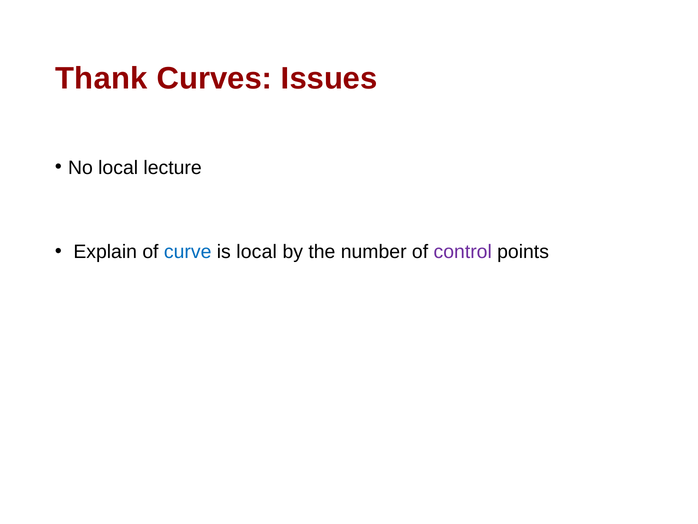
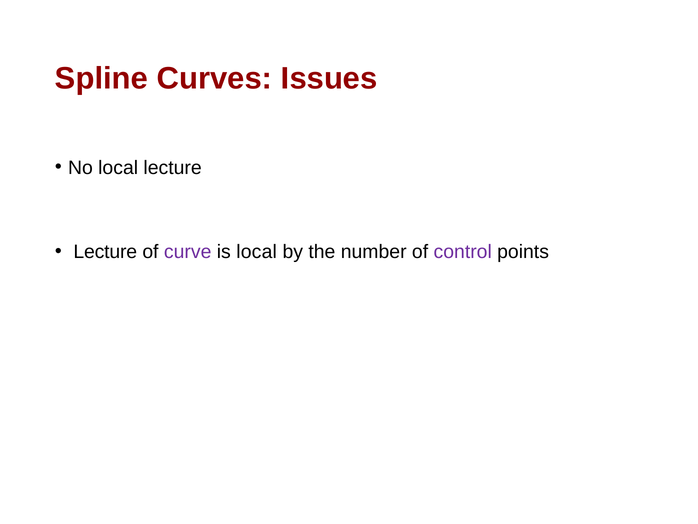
Thank: Thank -> Spline
Explain at (105, 252): Explain -> Lecture
curve colour: blue -> purple
